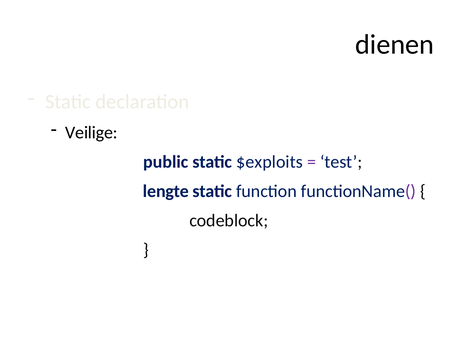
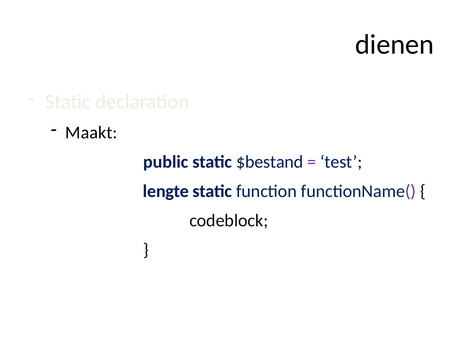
Veilige: Veilige -> Maakt
$exploits: $exploits -> $bestand
